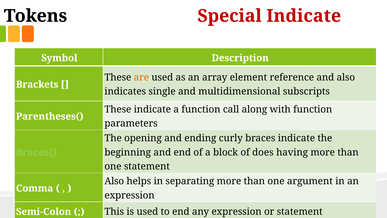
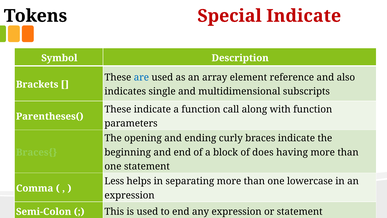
are colour: orange -> blue
Also at (114, 181): Also -> Less
argument: argument -> lowercase
